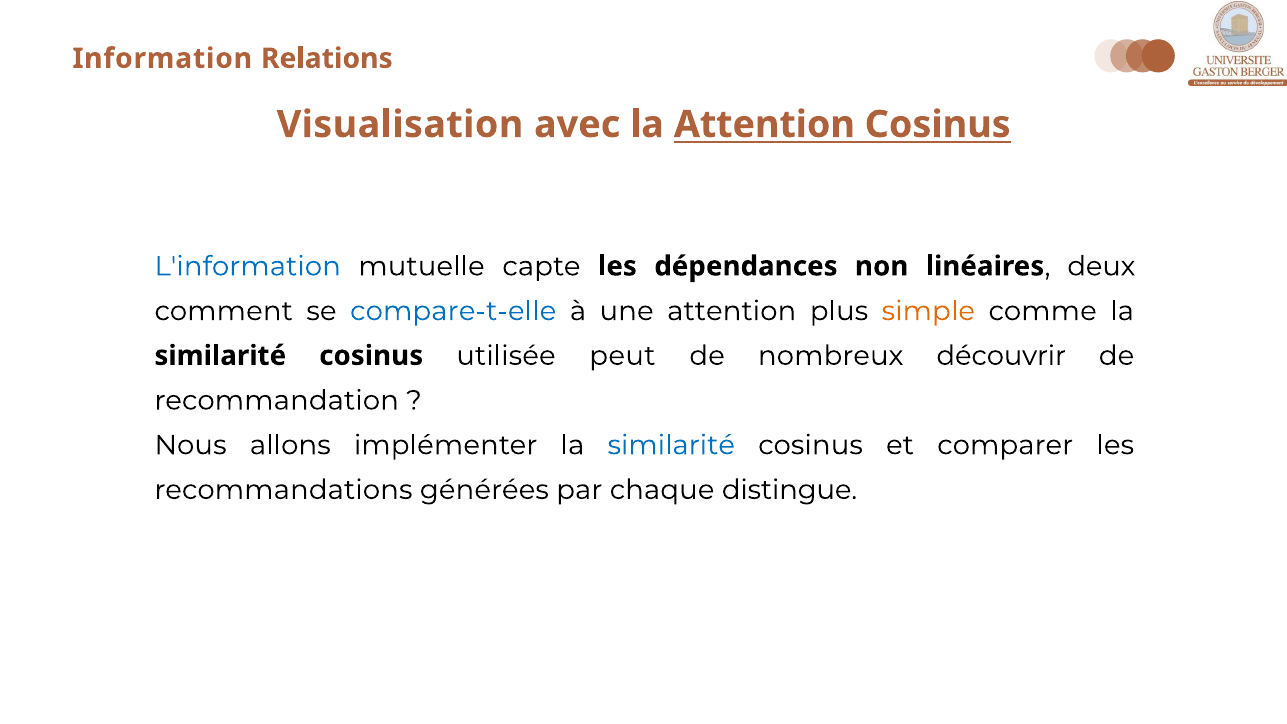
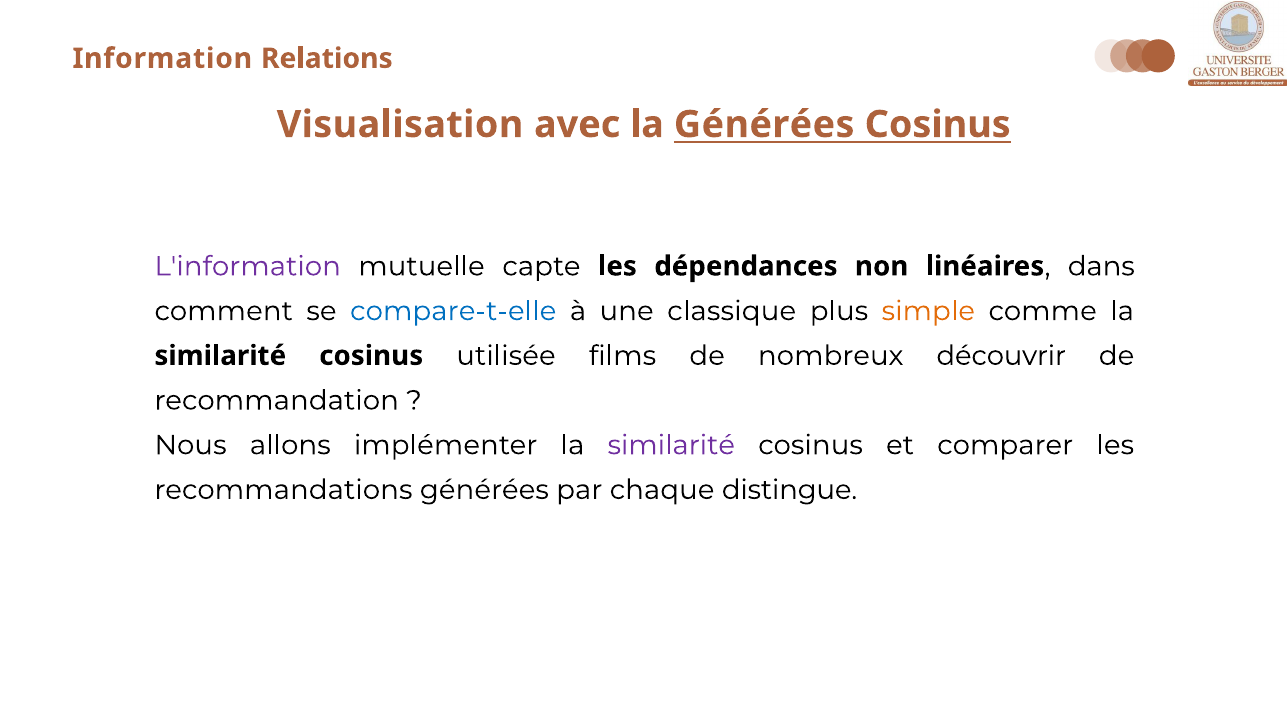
la Attention: Attention -> Générées
L'information colour: blue -> purple
deux: deux -> dans
une attention: attention -> classique
peut: peut -> films
similarité at (671, 445) colour: blue -> purple
